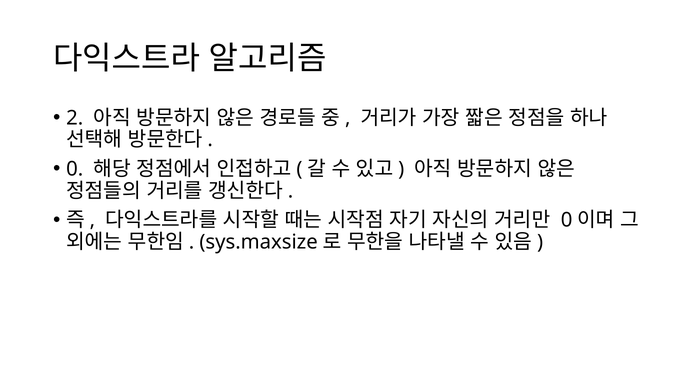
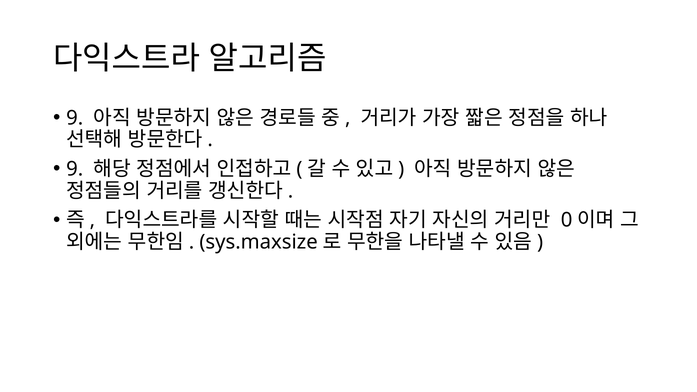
2 at (75, 118): 2 -> 9
0 at (75, 169): 0 -> 9
